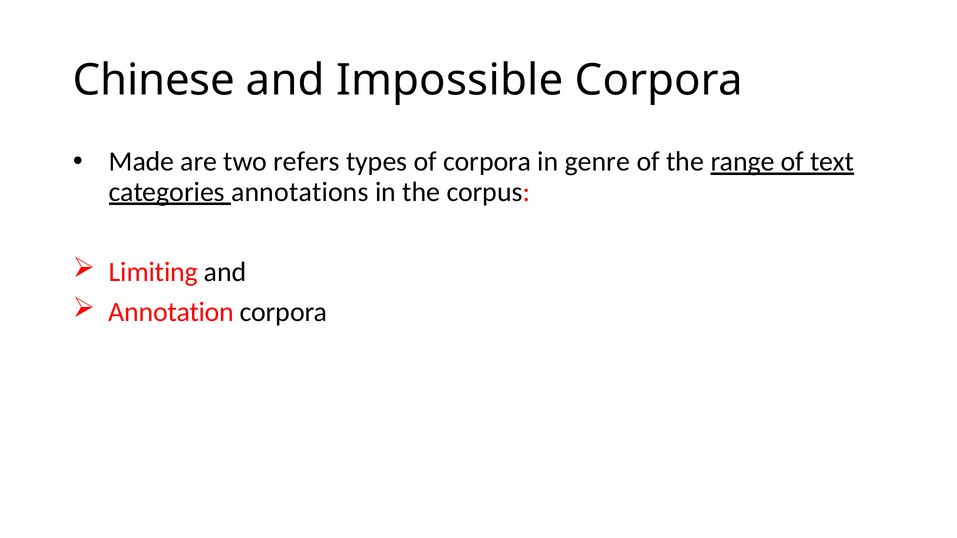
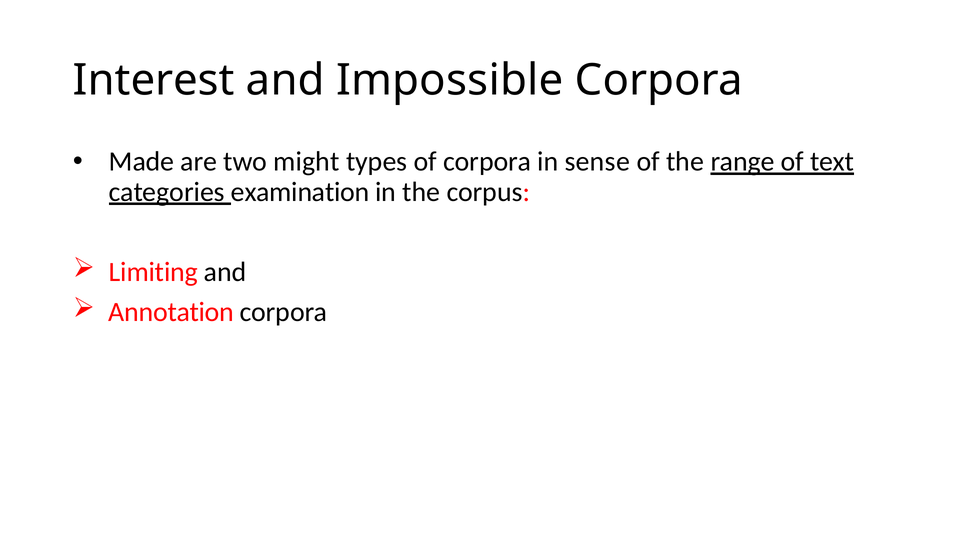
Chinese: Chinese -> Interest
refers: refers -> might
genre: genre -> sense
annotations: annotations -> examination
